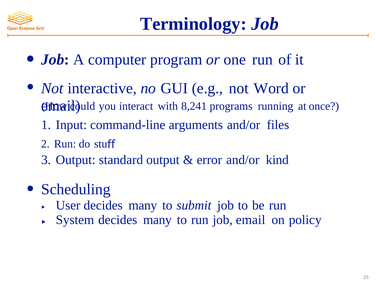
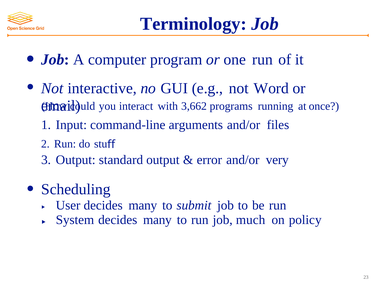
8,241: 8,241 -> 3,662
kind: kind -> very
job email: email -> much
